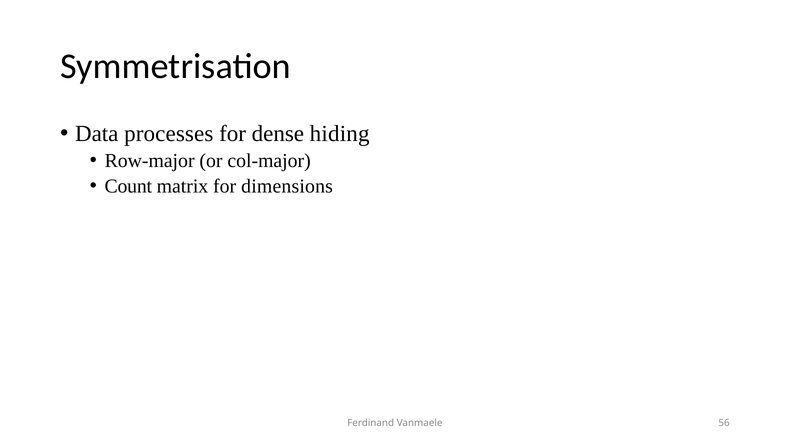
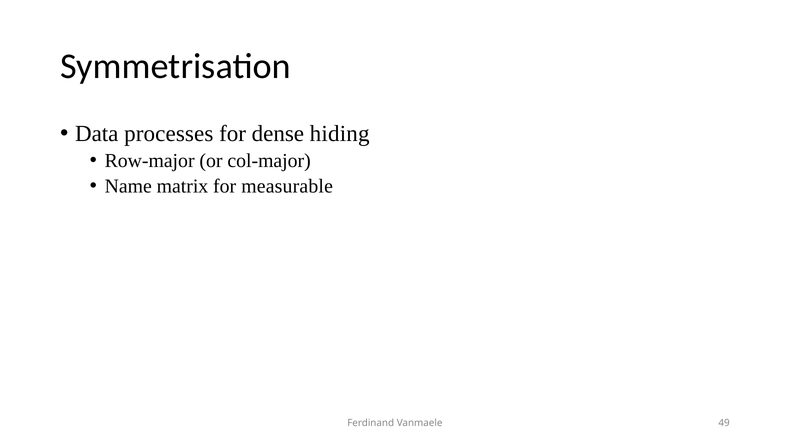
Count: Count -> Name
dimensions: dimensions -> measurable
56: 56 -> 49
